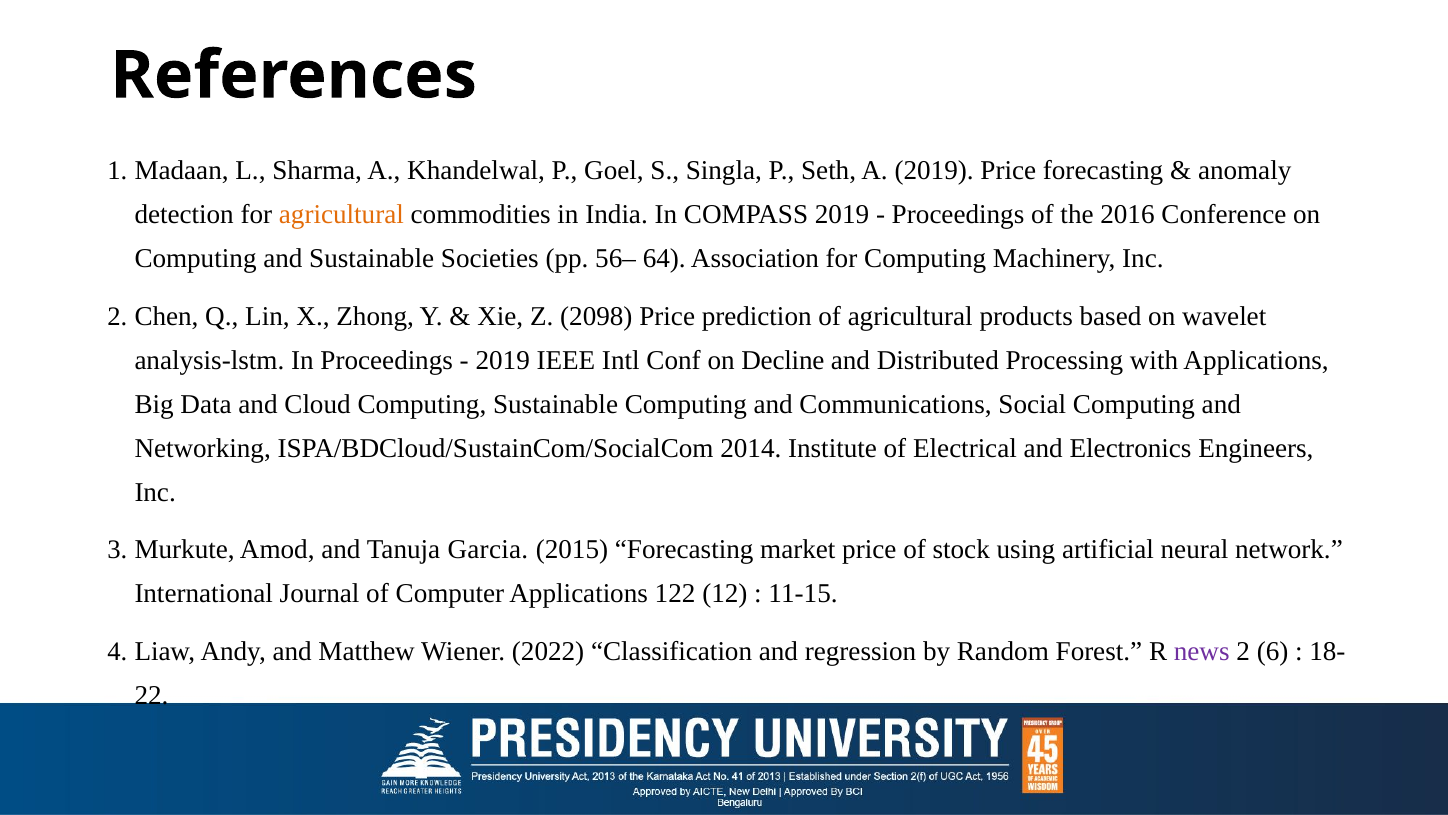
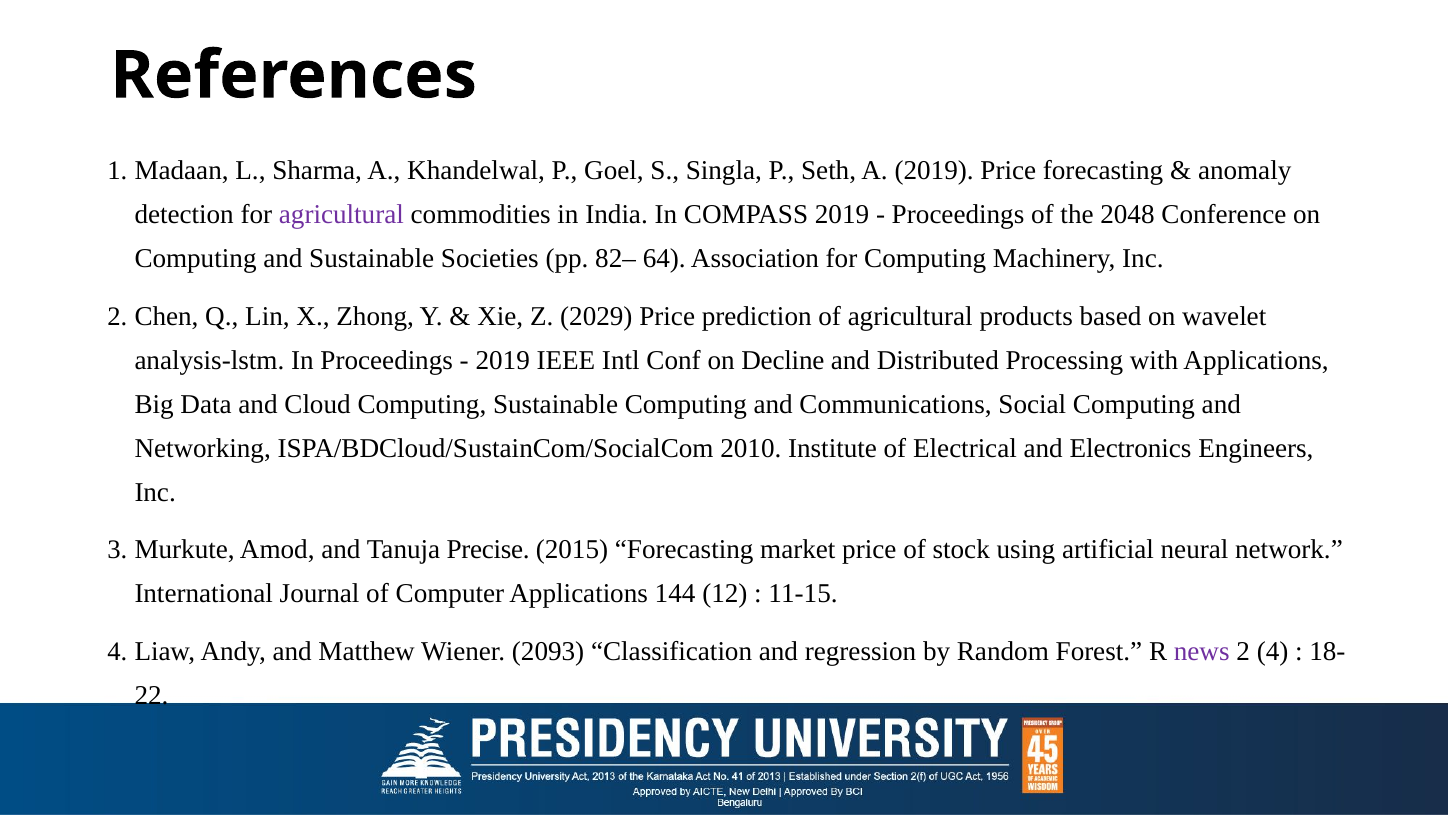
agricultural at (341, 215) colour: orange -> purple
2016: 2016 -> 2048
56–: 56– -> 82–
2098: 2098 -> 2029
2014: 2014 -> 2010
Garcia: Garcia -> Precise
122: 122 -> 144
2022: 2022 -> 2093
2 6: 6 -> 4
